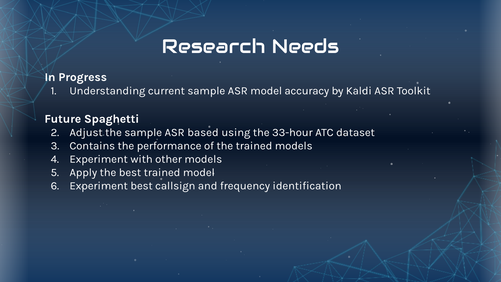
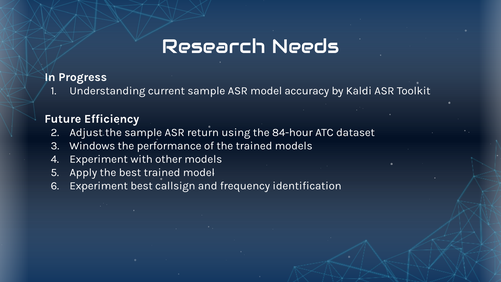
Spaghetti: Spaghetti -> Efficiency
based: based -> return
33-hour: 33-hour -> 84-hour
Contains: Contains -> Windows
